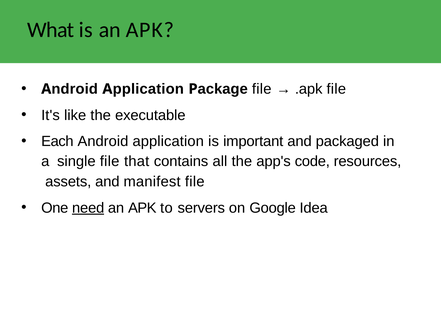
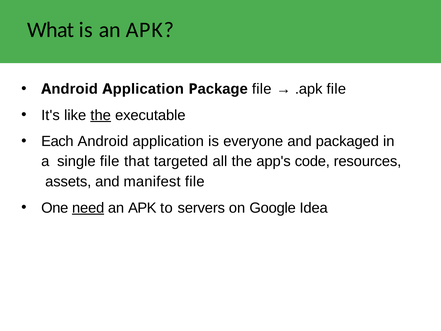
the at (101, 115) underline: none -> present
important: important -> everyone
contains: contains -> targeted
